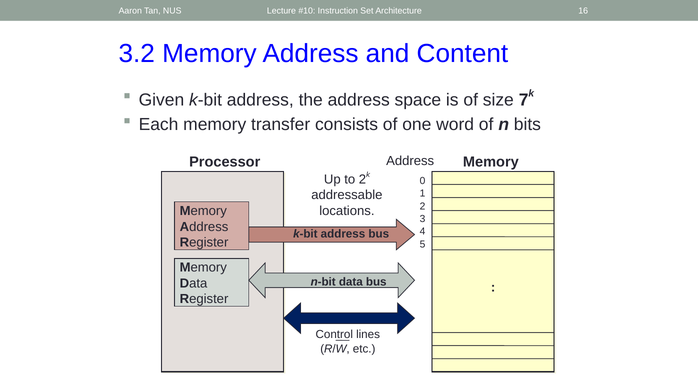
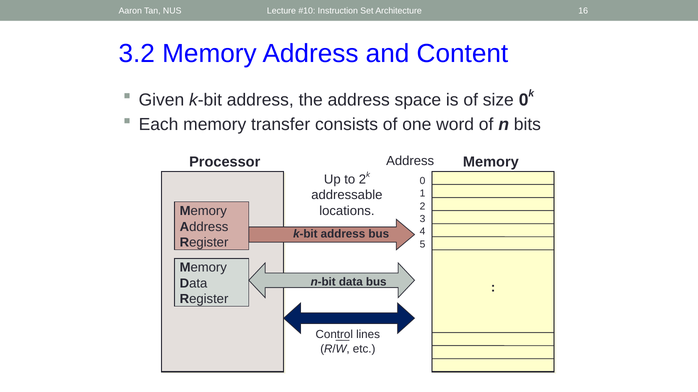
size 7: 7 -> 0
